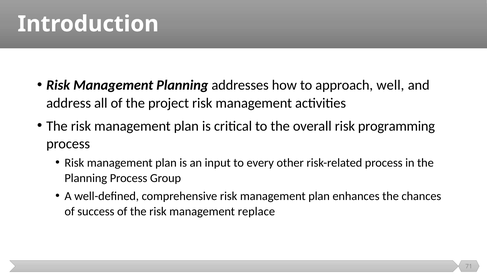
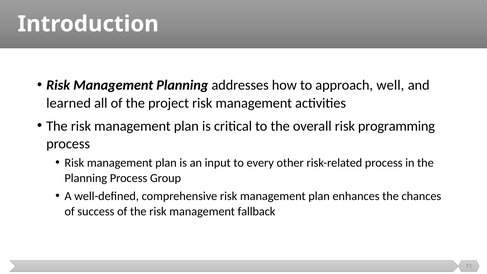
address: address -> learned
replace: replace -> fallback
